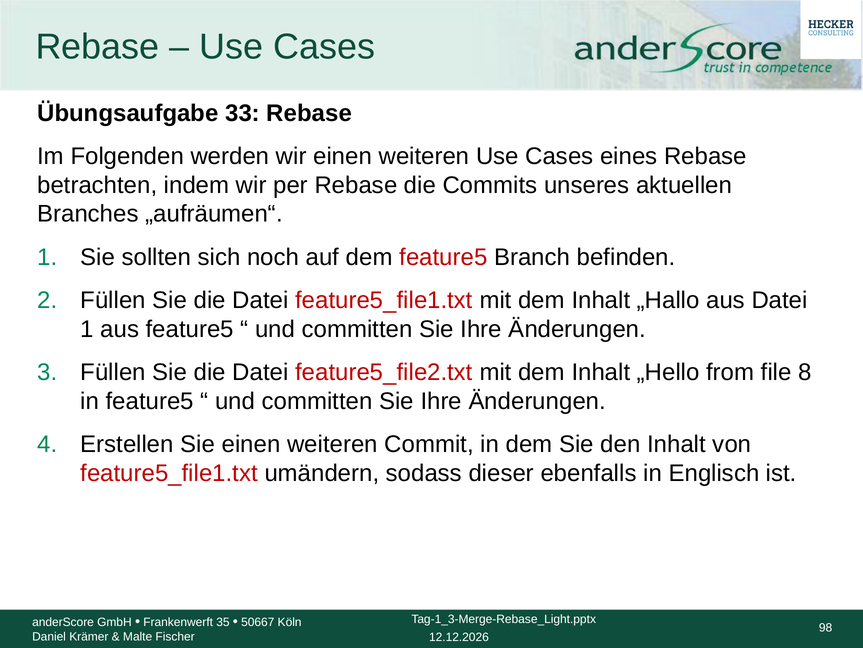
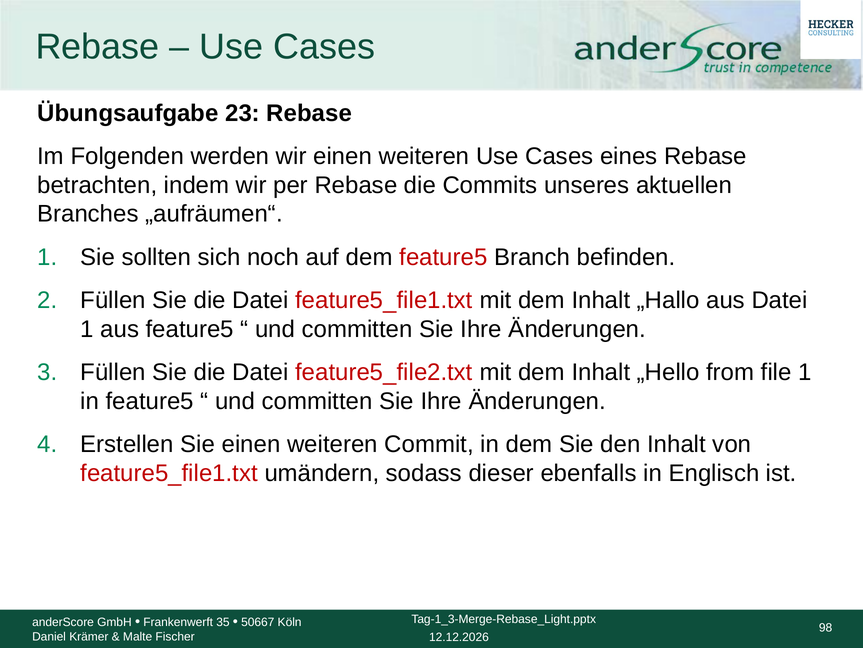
33: 33 -> 23
file 8: 8 -> 1
